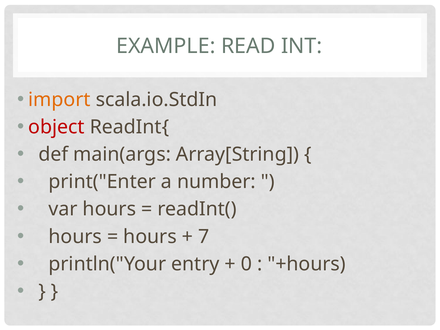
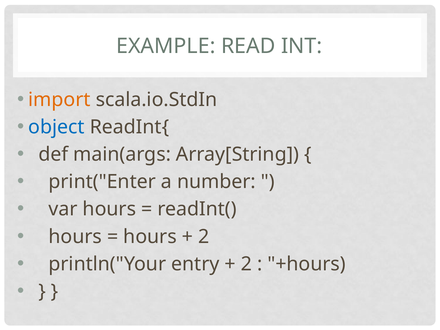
object colour: red -> blue
7 at (204, 237): 7 -> 2
0 at (246, 264): 0 -> 2
